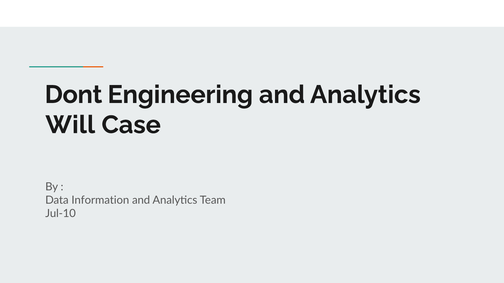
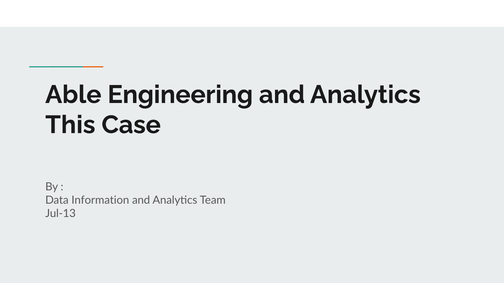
Dont: Dont -> Able
Will: Will -> This
Jul-10: Jul-10 -> Jul-13
